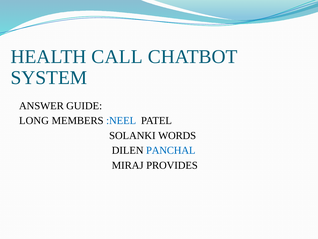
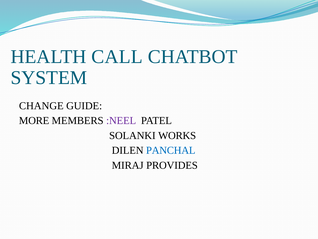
ANSWER: ANSWER -> CHANGE
LONG: LONG -> MORE
:NEEL colour: blue -> purple
WORDS: WORDS -> WORKS
